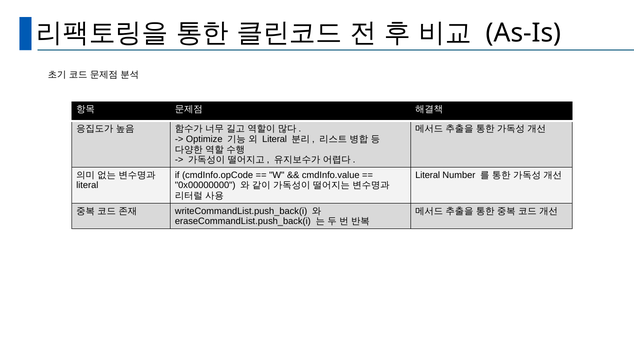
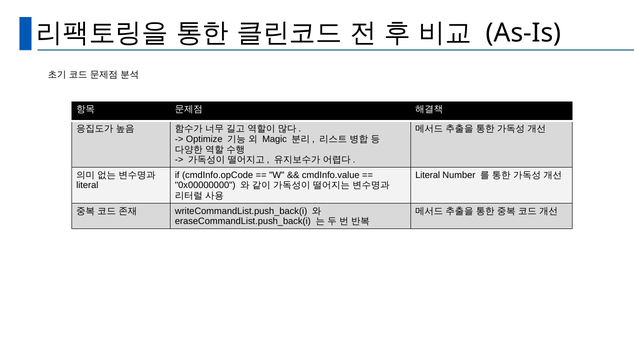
Literal at (275, 139): Literal -> Magic
